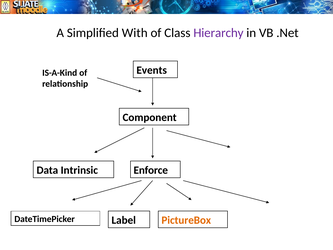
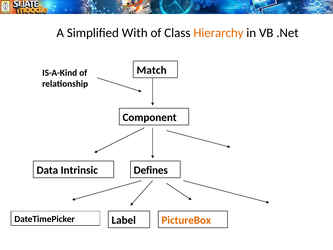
Hierarchy colour: purple -> orange
Events: Events -> Match
Enforce: Enforce -> Defines
